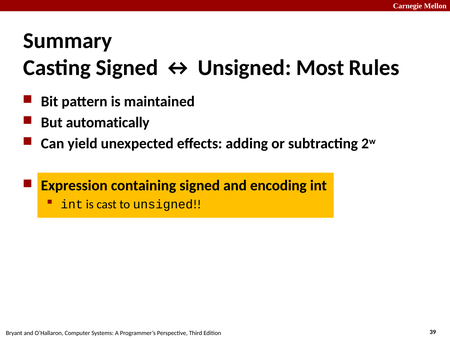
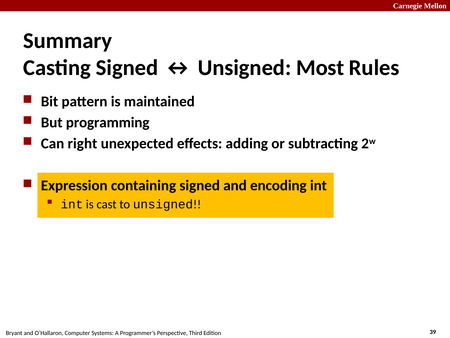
automatically: automatically -> programming
yield: yield -> right
